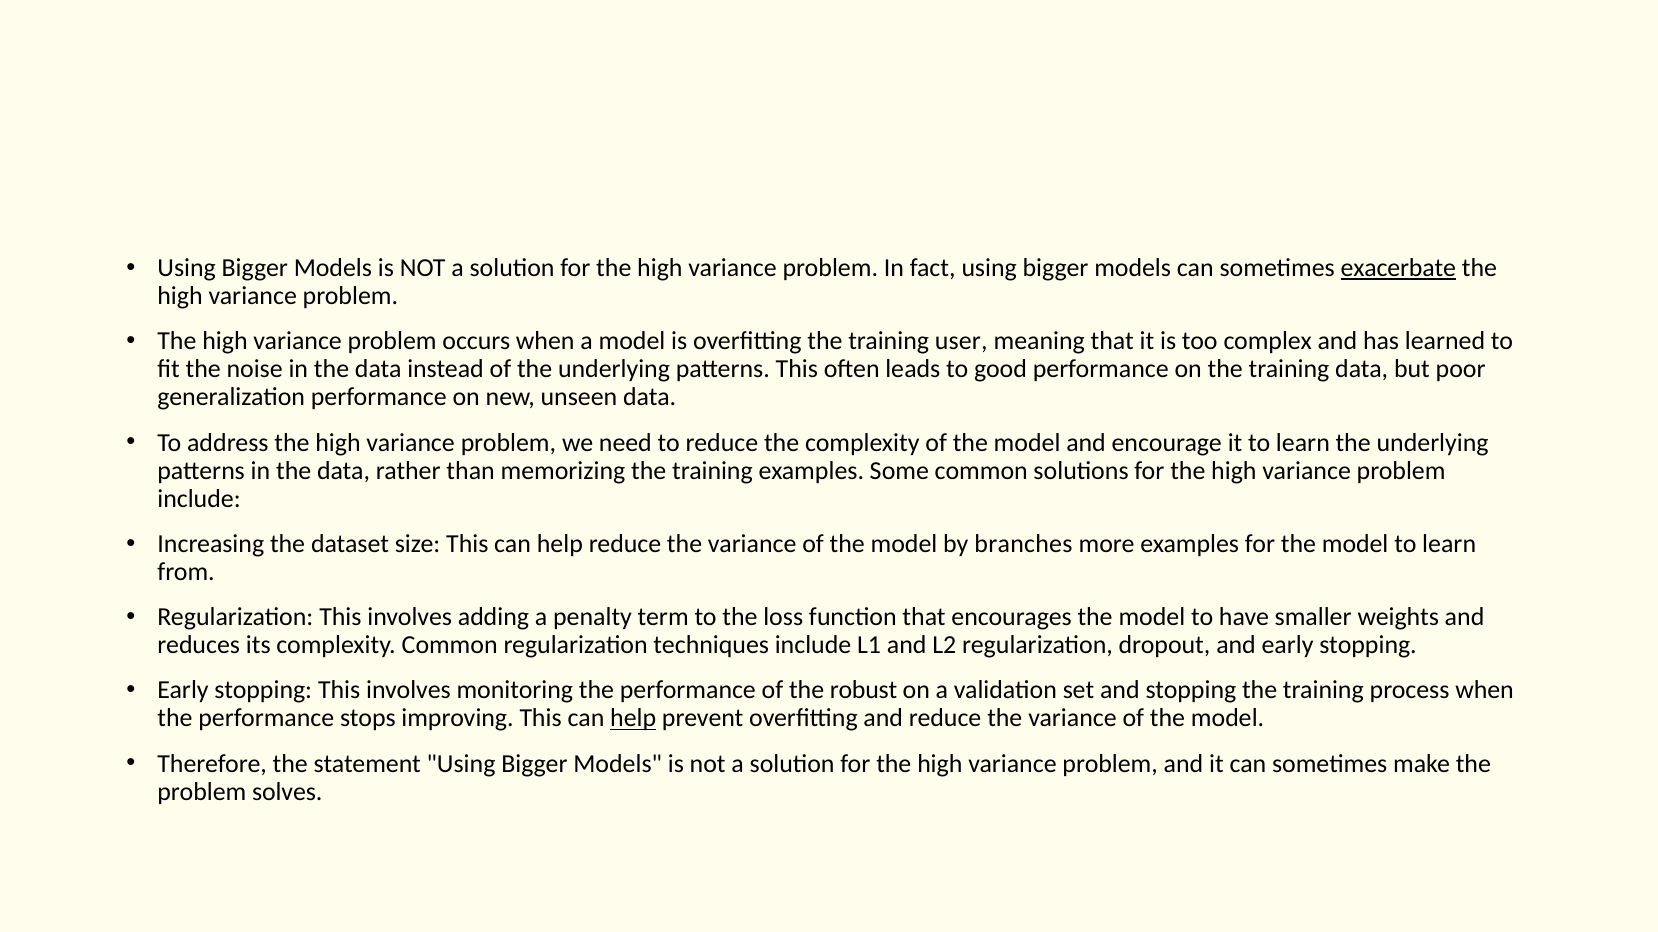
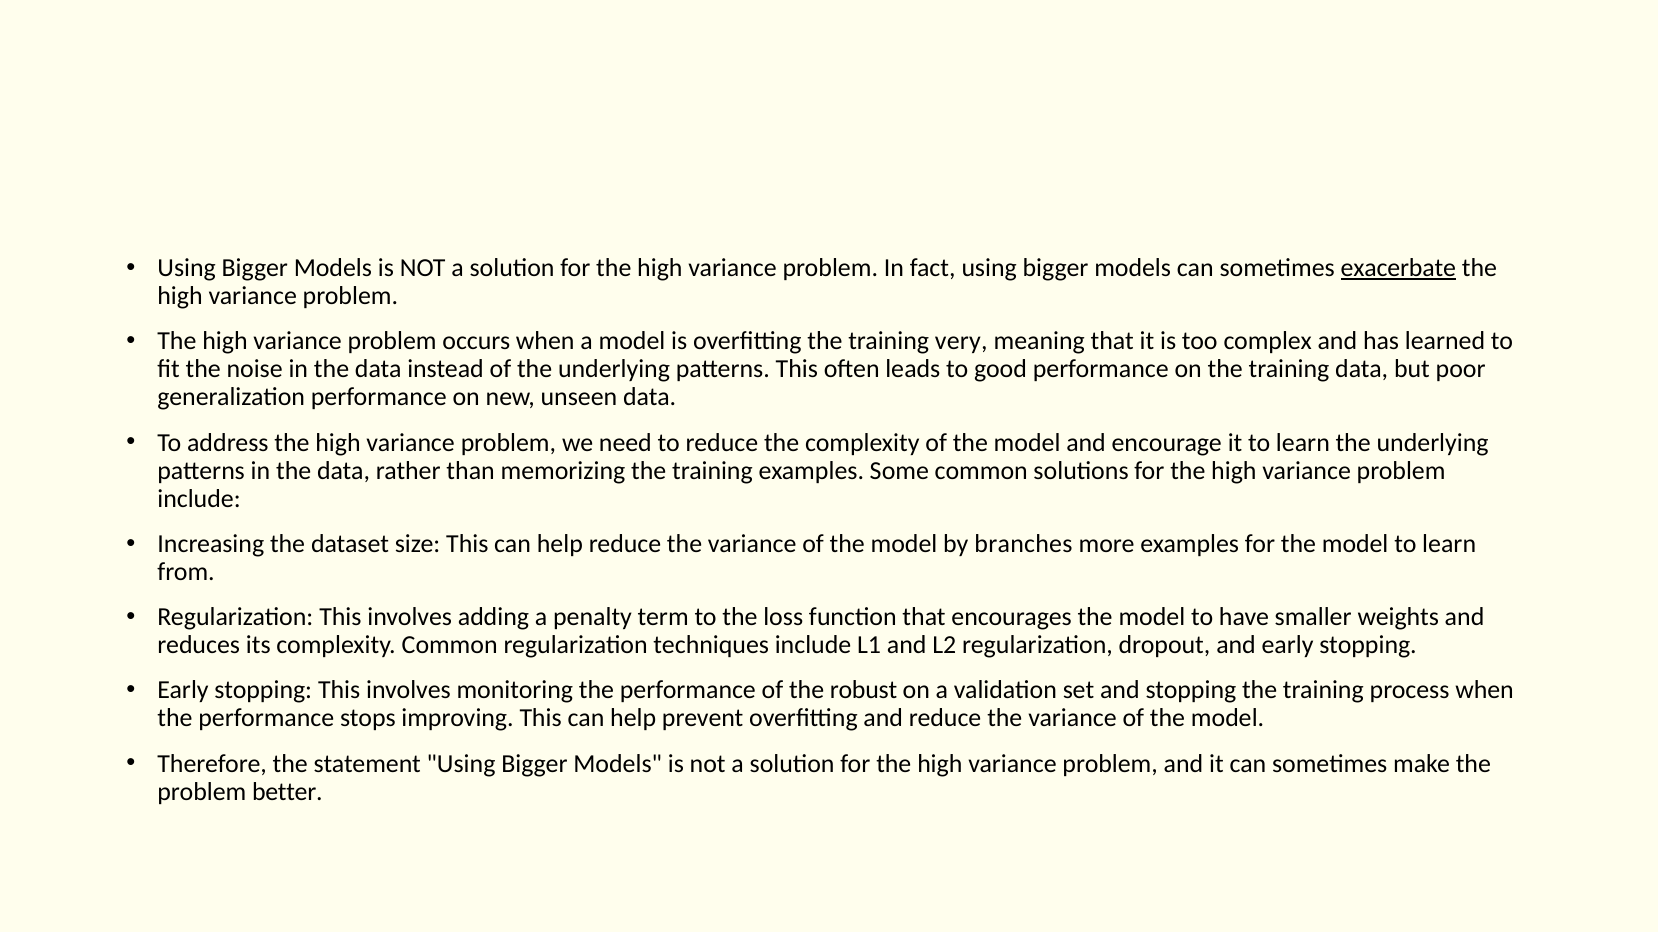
user: user -> very
help at (633, 719) underline: present -> none
solves: solves -> better
